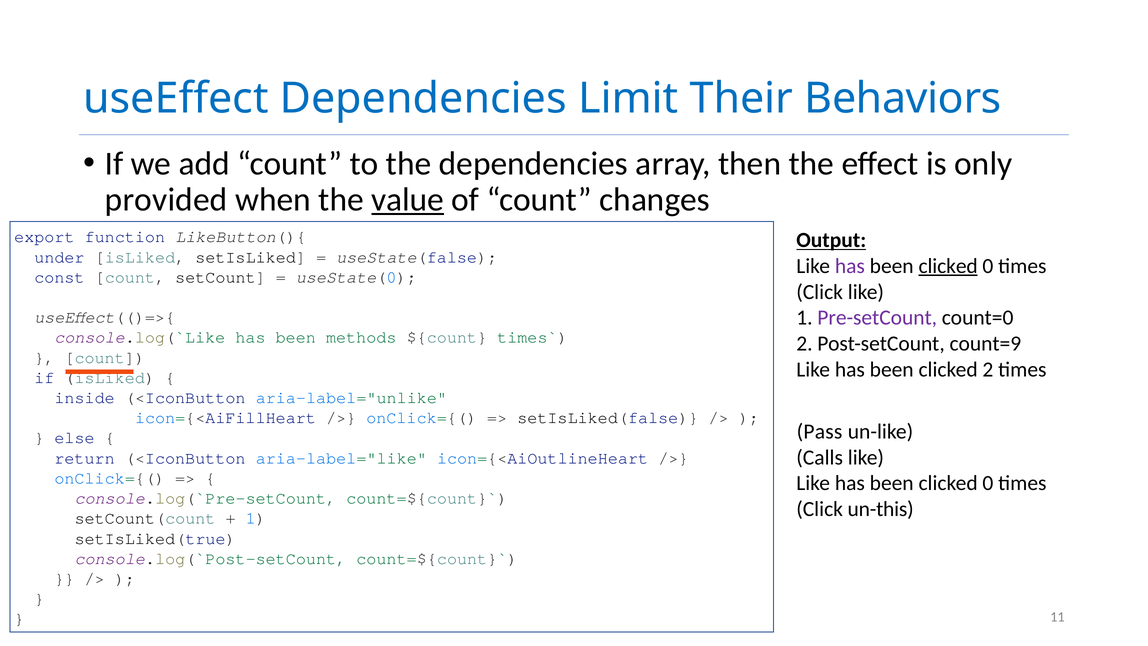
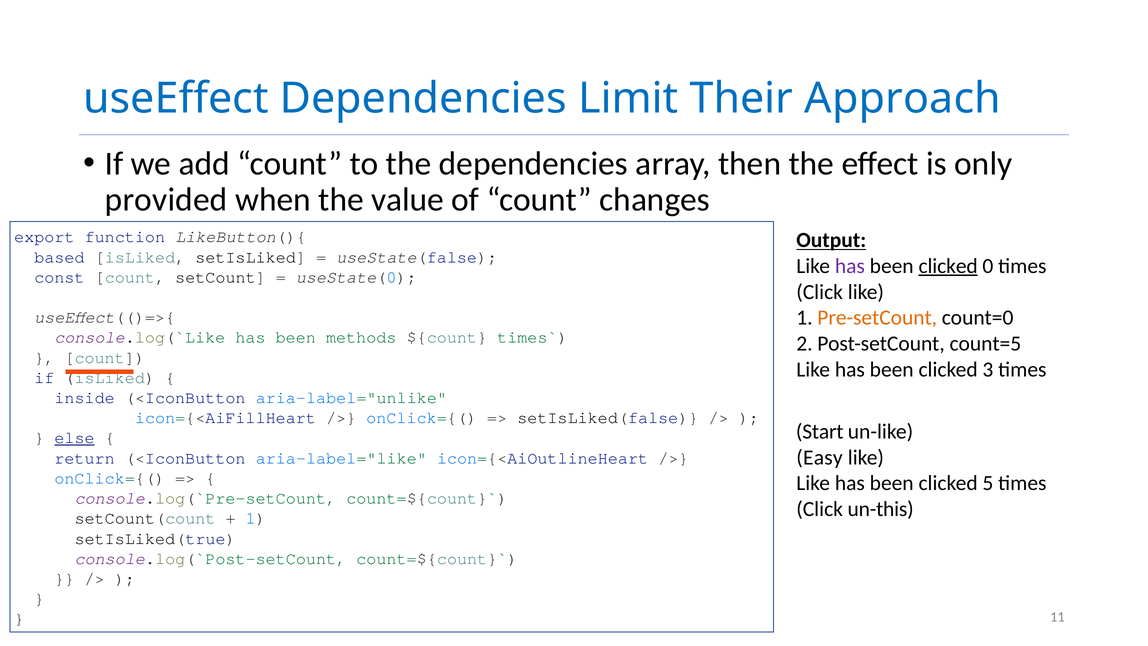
Behaviors: Behaviors -> Approach
value underline: present -> none
under: under -> based
Pre-setCount colour: purple -> orange
count=9: count=9 -> count=5
clicked 2: 2 -> 3
Pass: Pass -> Start
else underline: none -> present
Calls: Calls -> Easy
0 at (988, 483): 0 -> 5
